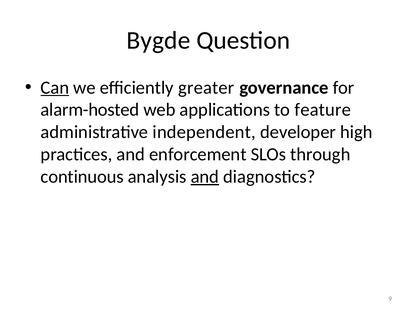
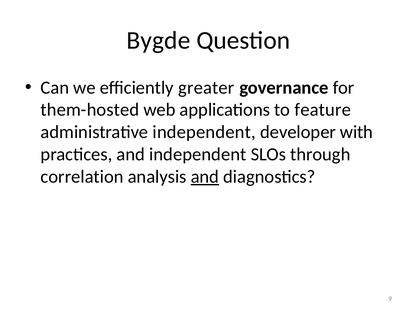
Can underline: present -> none
alarm-hosted: alarm-hosted -> them-hosted
high: high -> with
and enforcement: enforcement -> independent
continuous: continuous -> correlation
